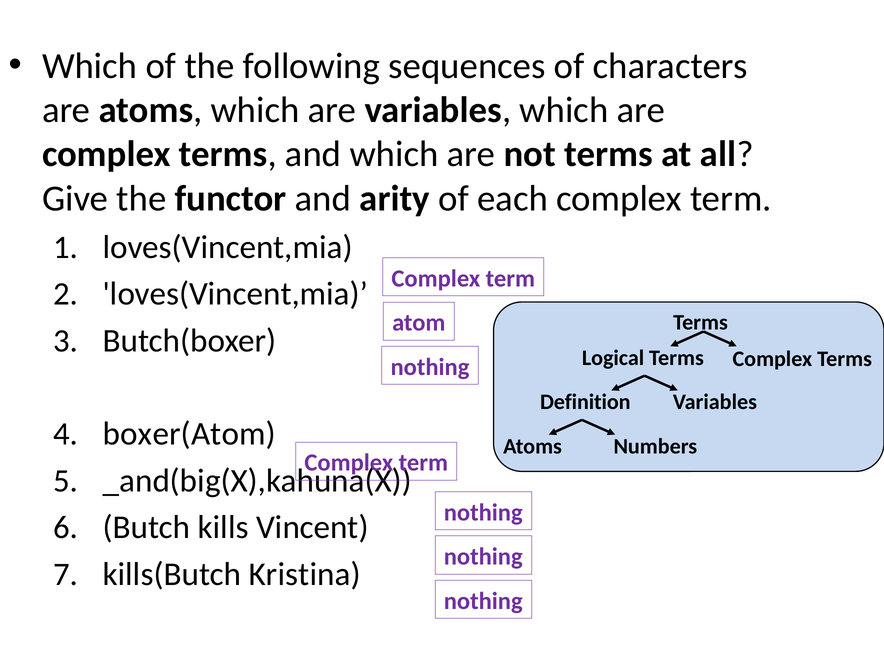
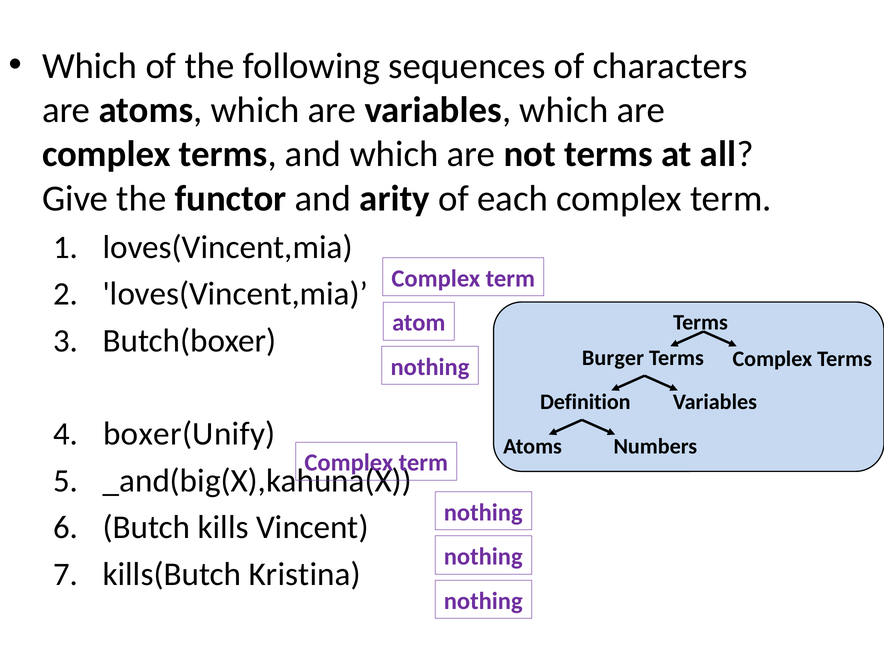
Logical: Logical -> Burger
boxer(Atom: boxer(Atom -> boxer(Unify
